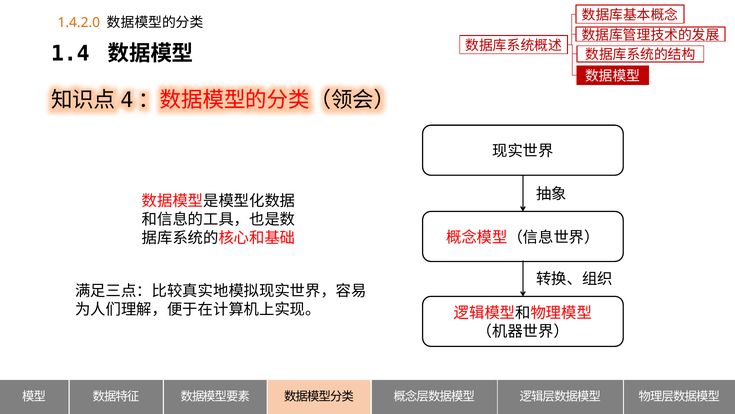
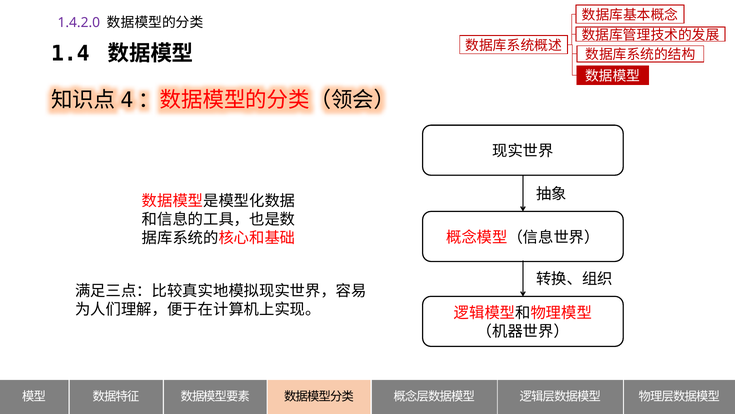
1.4.2.0 colour: orange -> purple
